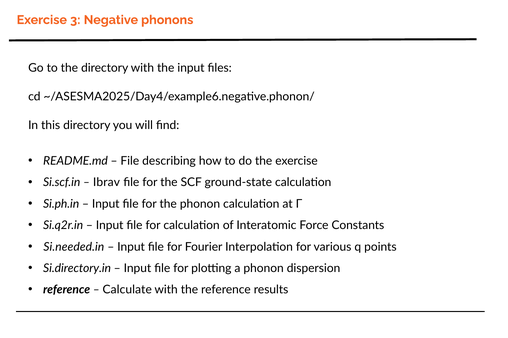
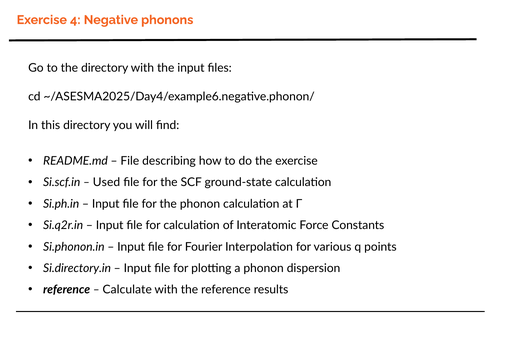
3: 3 -> 4
Ibrav: Ibrav -> Used
Si.needed.in: Si.needed.in -> Si.phonon.in
